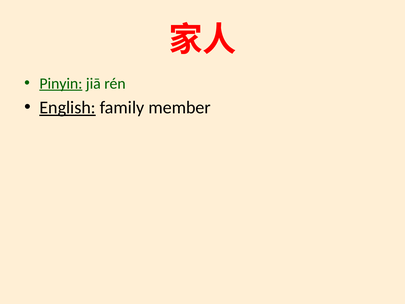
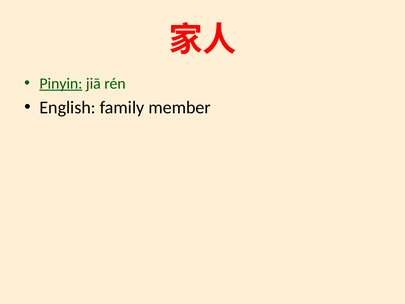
English underline: present -> none
